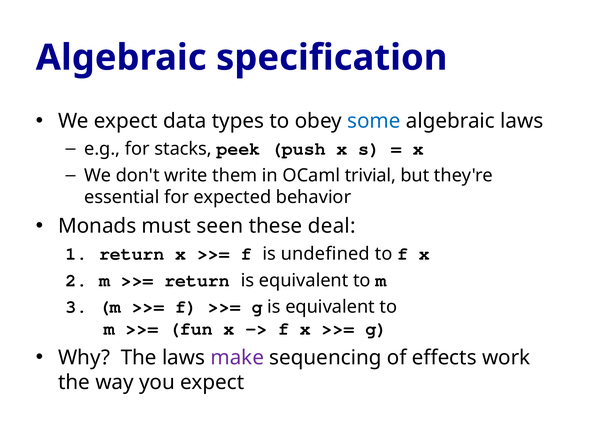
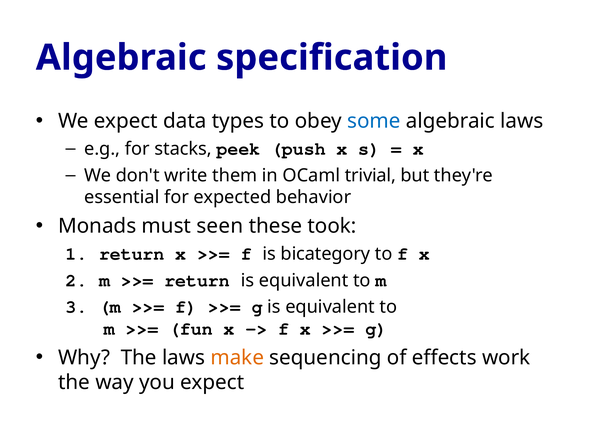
deal: deal -> took
undefined: undefined -> bicategory
make colour: purple -> orange
